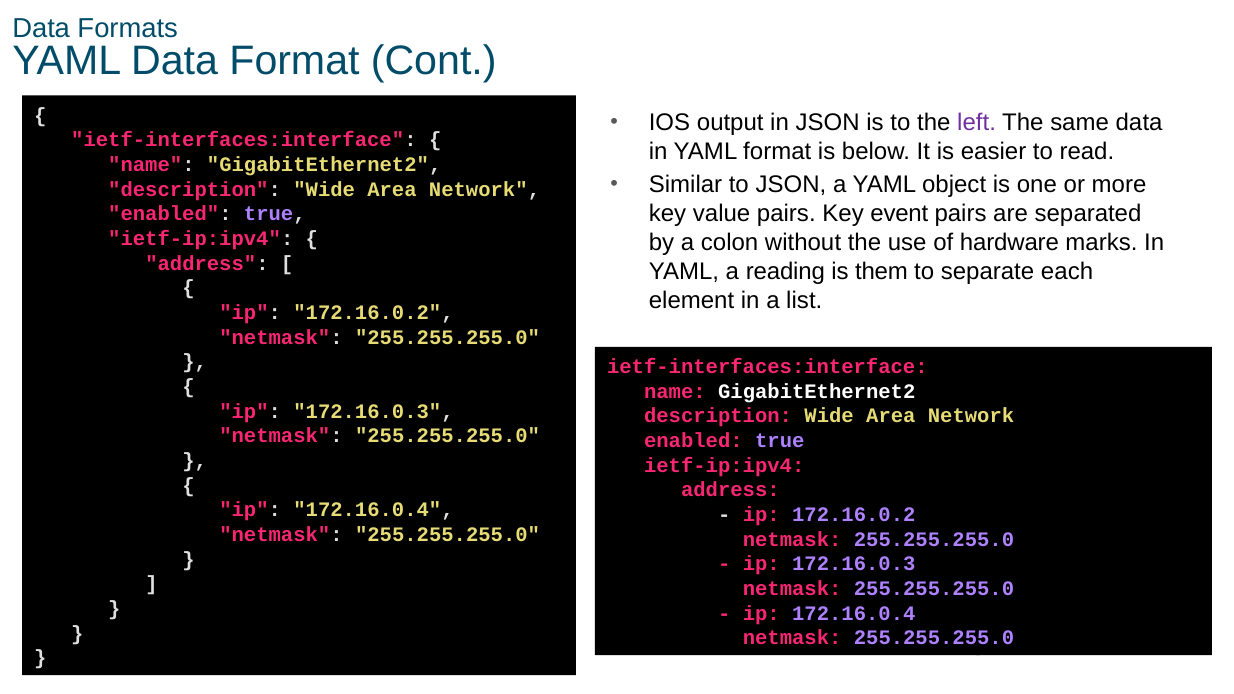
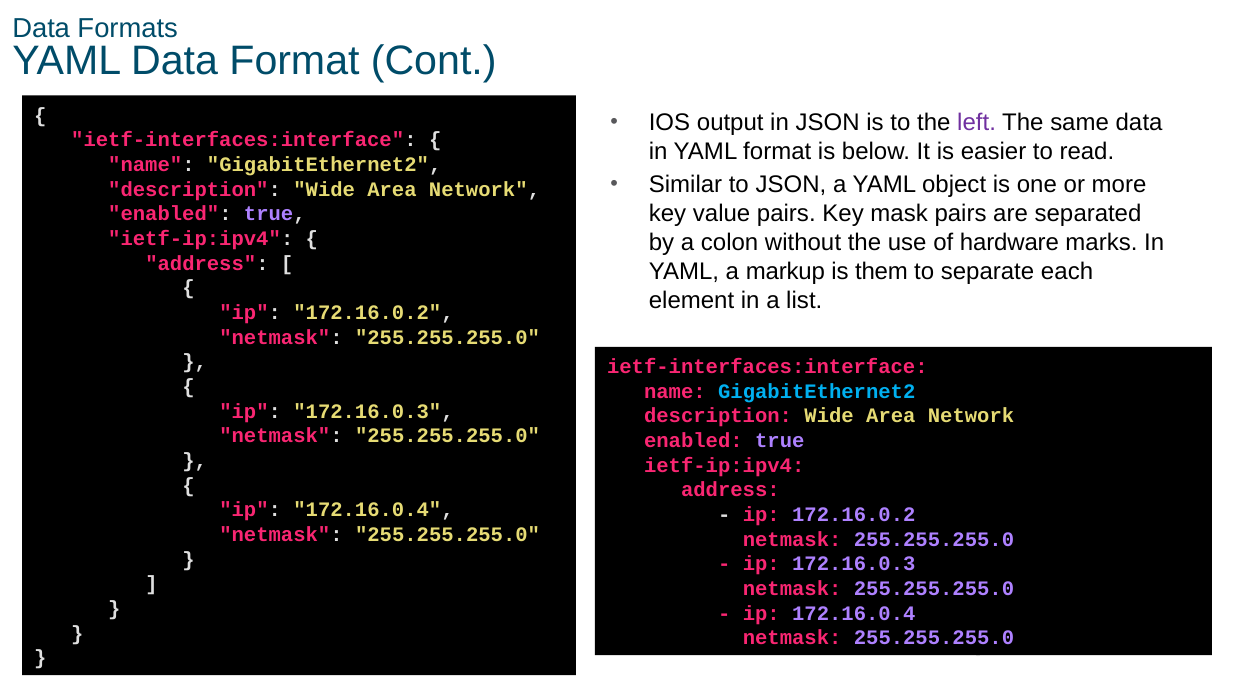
event: event -> mask
reading: reading -> markup
GigabitEthernet2 at (817, 392) colour: white -> light blue
